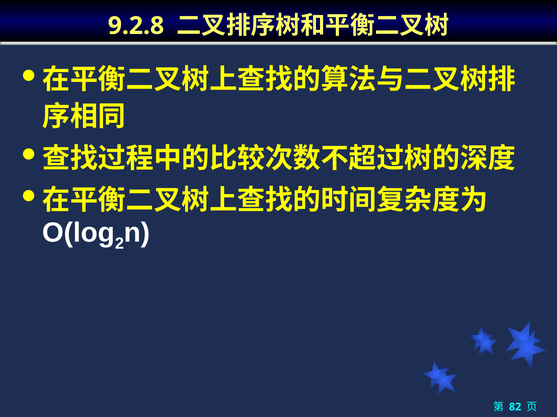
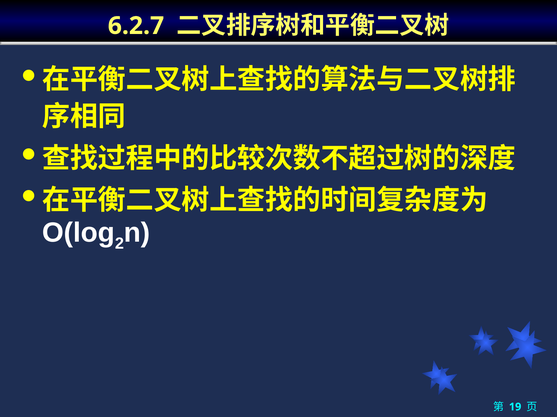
9.2.8: 9.2.8 -> 6.2.7
82: 82 -> 19
